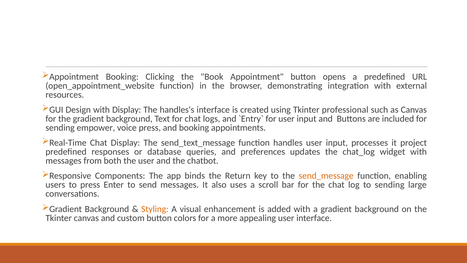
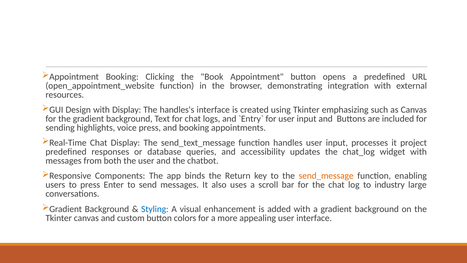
professional: professional -> emphasizing
empower: empower -> highlights
preferences: preferences -> accessibility
to sending: sending -> industry
Styling colour: orange -> blue
